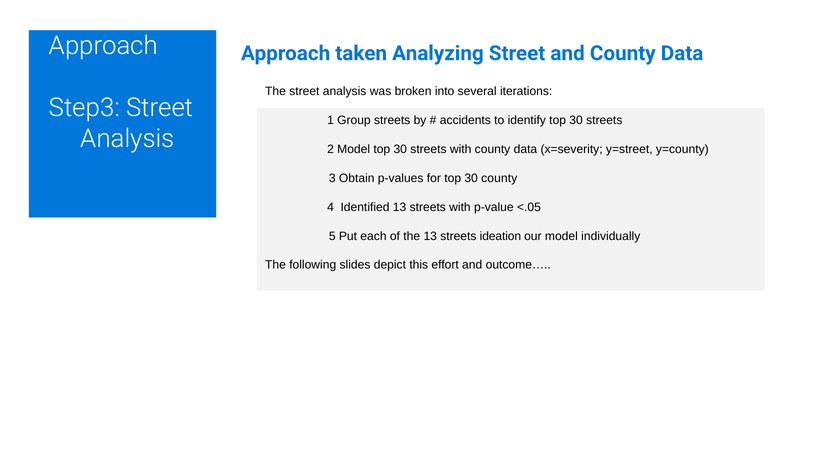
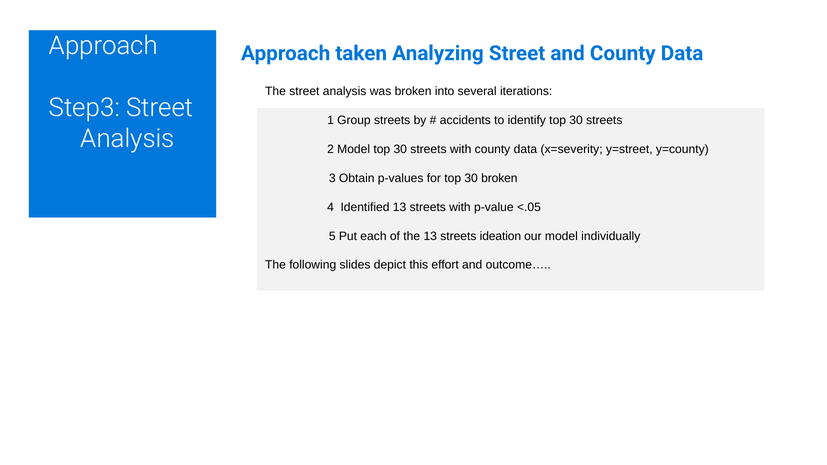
30 county: county -> broken
